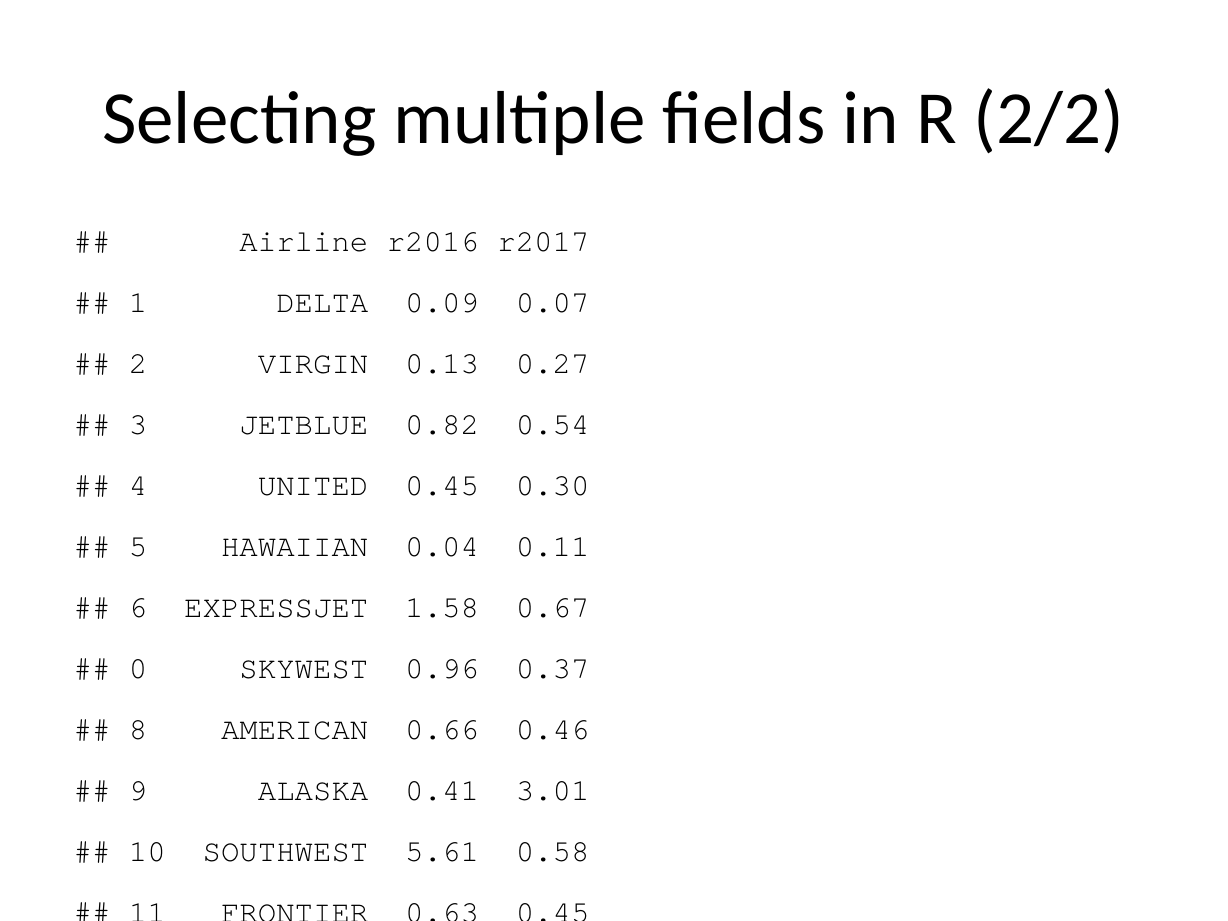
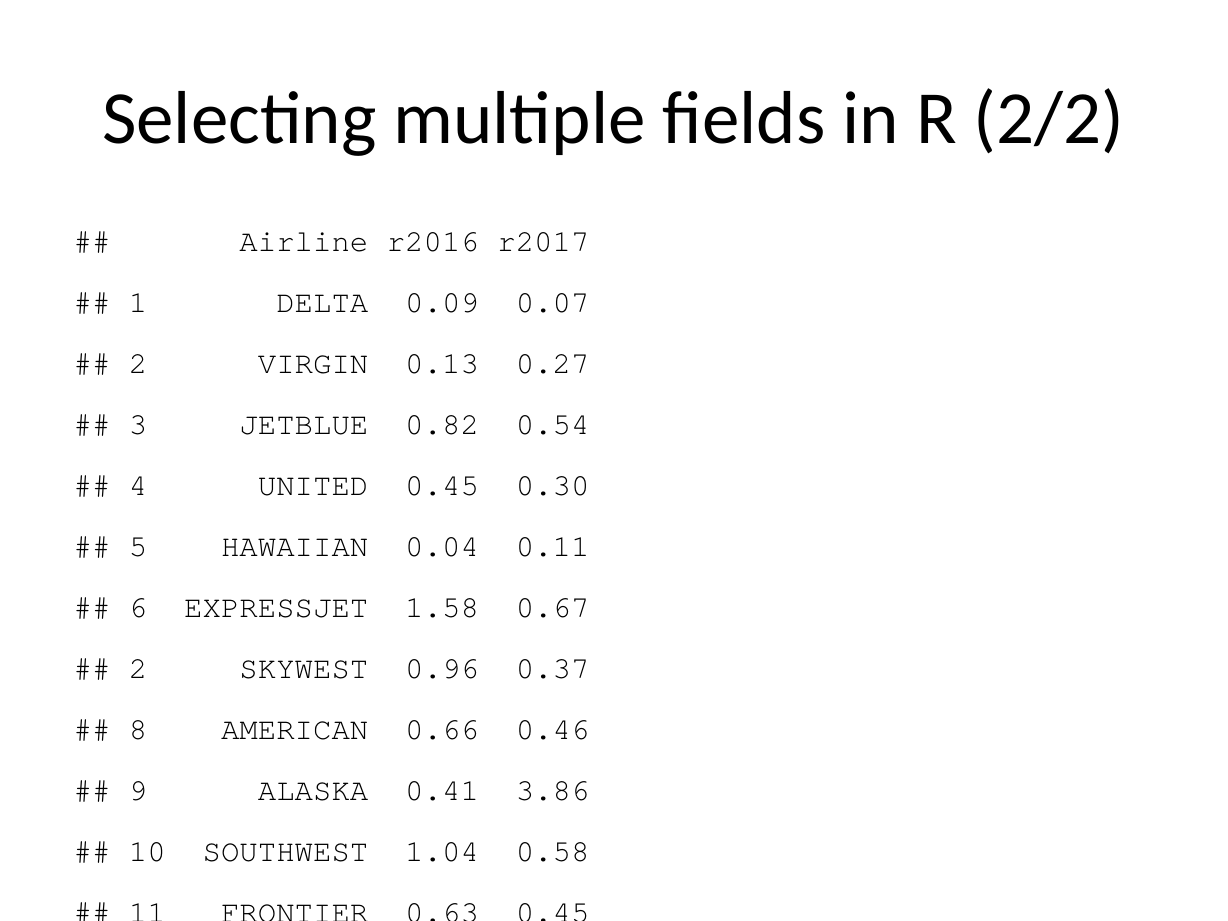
0 at (138, 669): 0 -> 2
3.01: 3.01 -> 3.86
5.61: 5.61 -> 1.04
